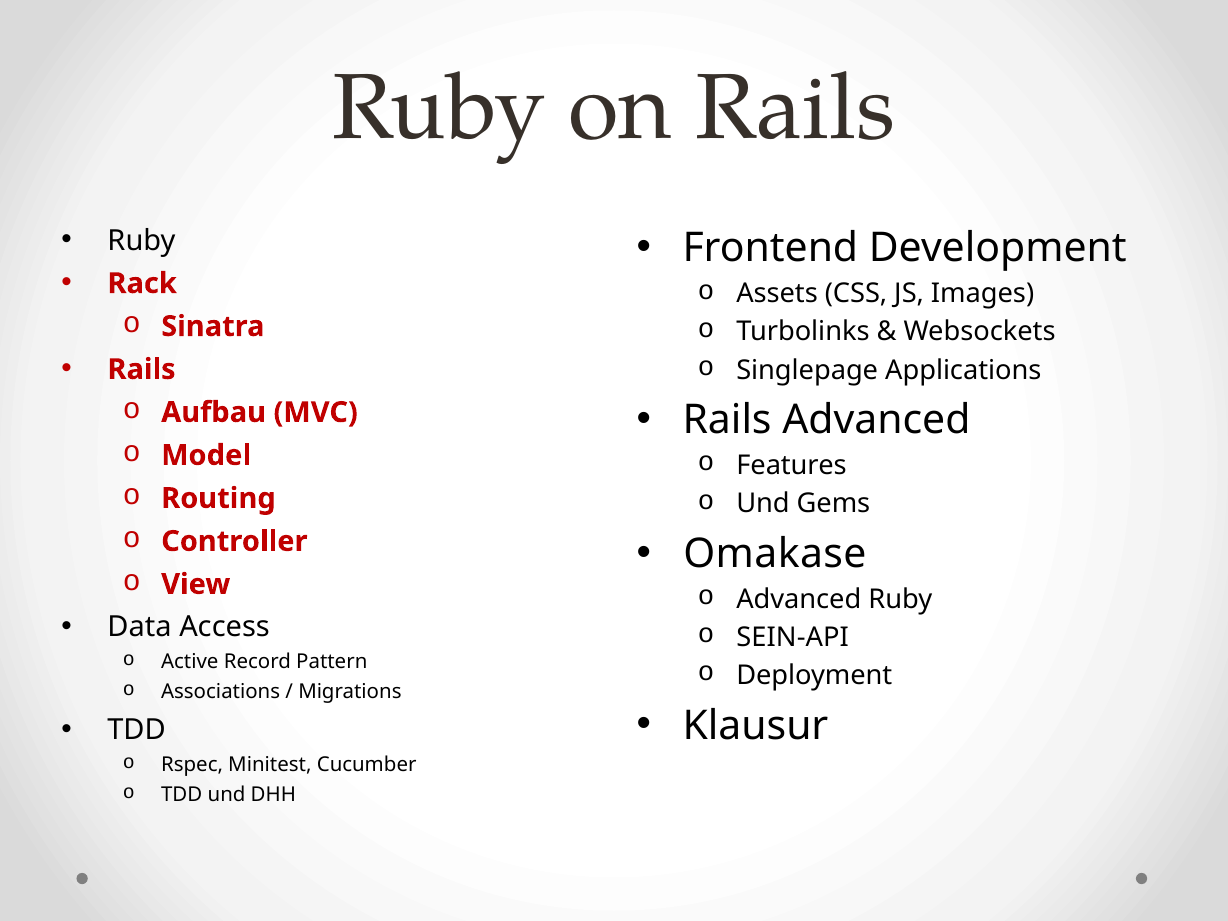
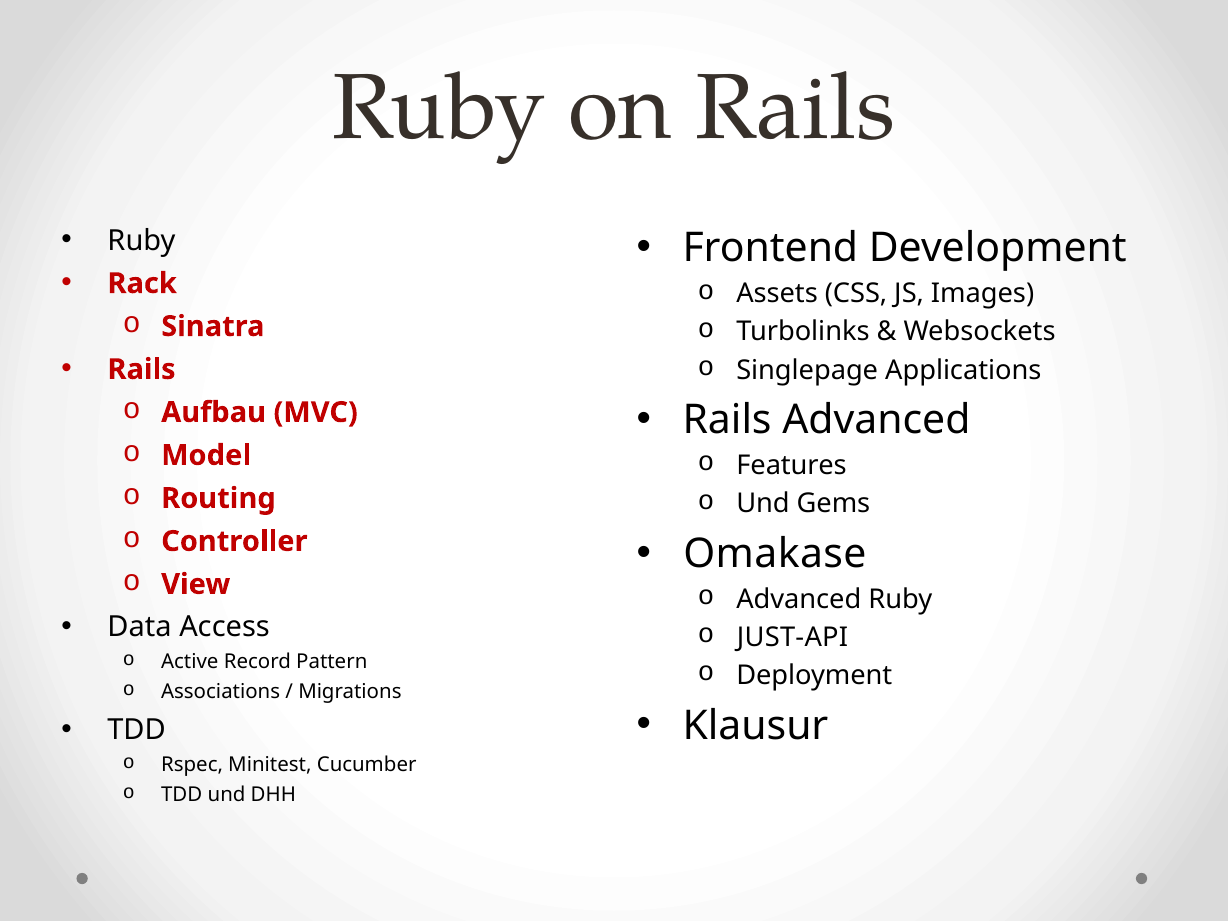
SEIN-API: SEIN-API -> JUST-API
